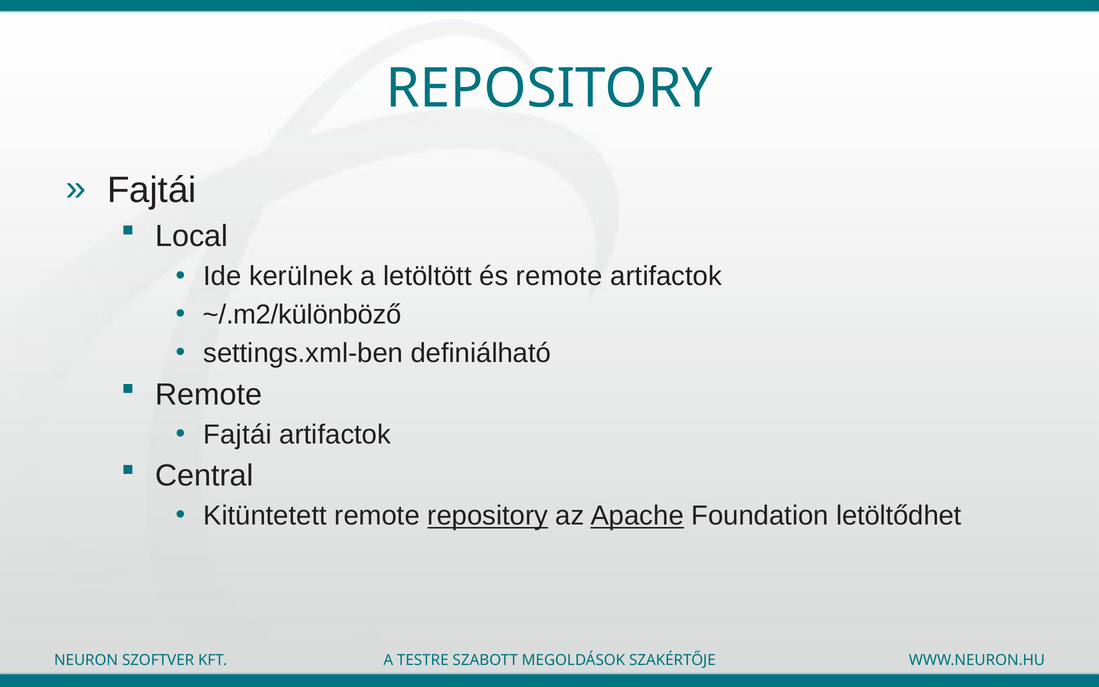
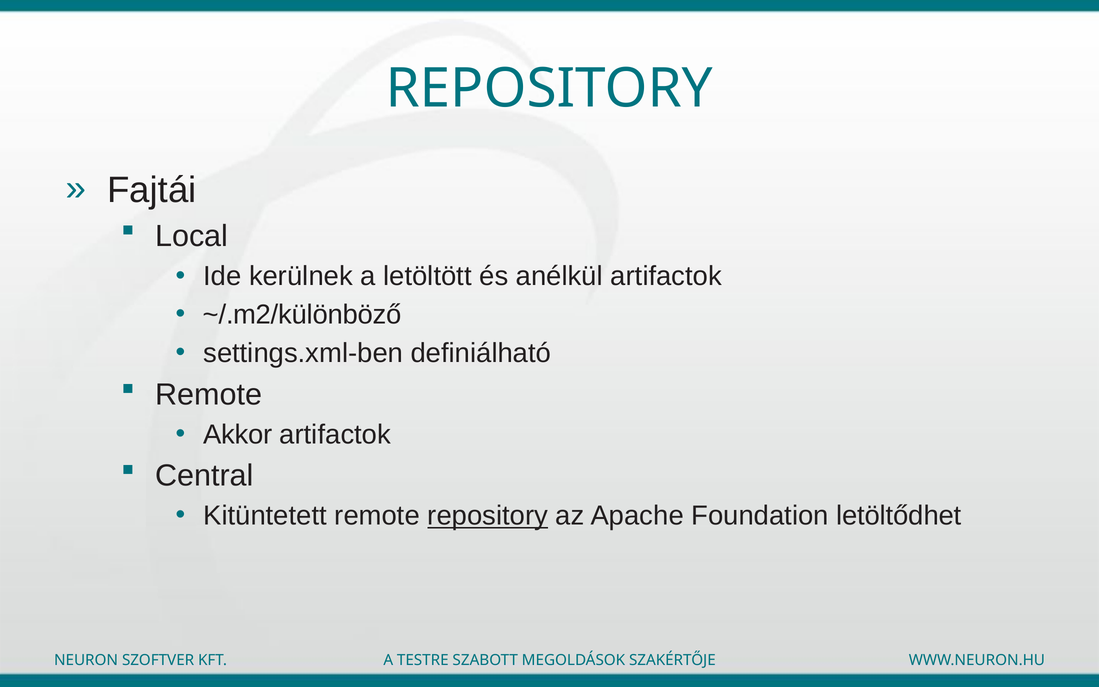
és remote: remote -> anélkül
Fajtái at (237, 435): Fajtái -> Akkor
Apache underline: present -> none
